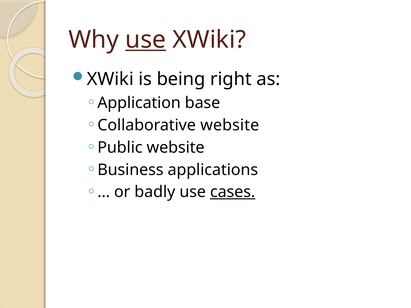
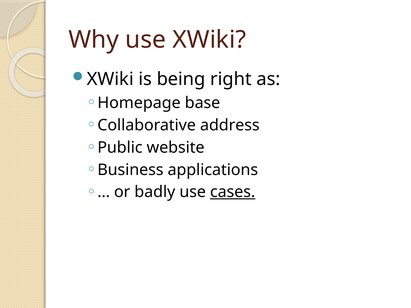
use at (146, 40) underline: present -> none
Application: Application -> Homepage
Collaborative website: website -> address
